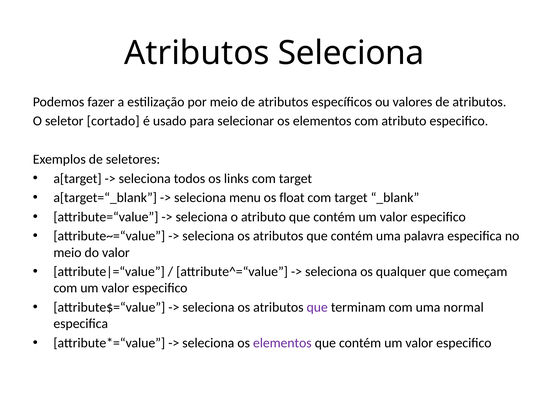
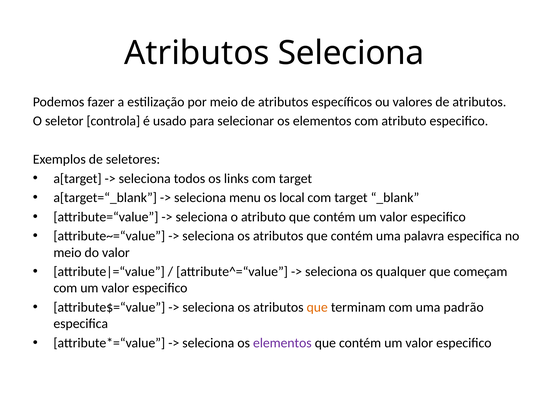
cortado: cortado -> controla
float: float -> local
que at (317, 307) colour: purple -> orange
normal: normal -> padrão
